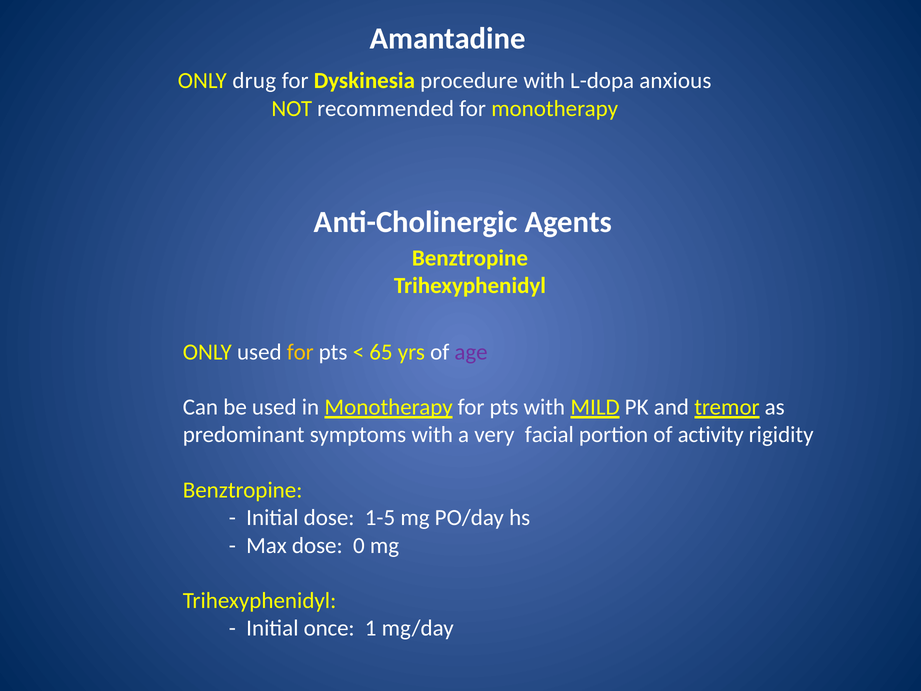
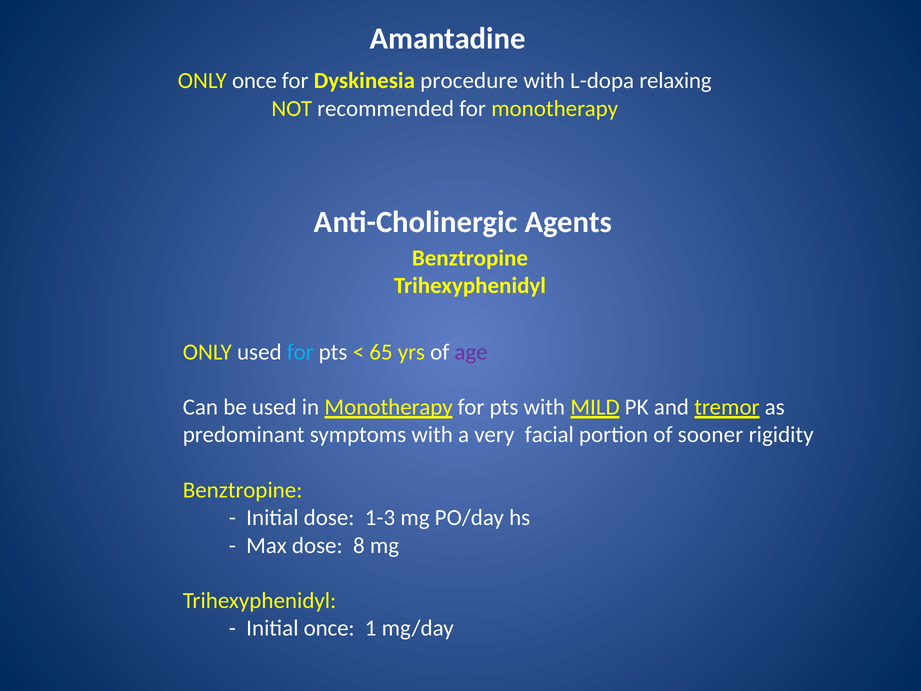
ONLY drug: drug -> once
anxious: anxious -> relaxing
for at (300, 352) colour: yellow -> light blue
activity: activity -> sooner
1-5: 1-5 -> 1-3
0: 0 -> 8
